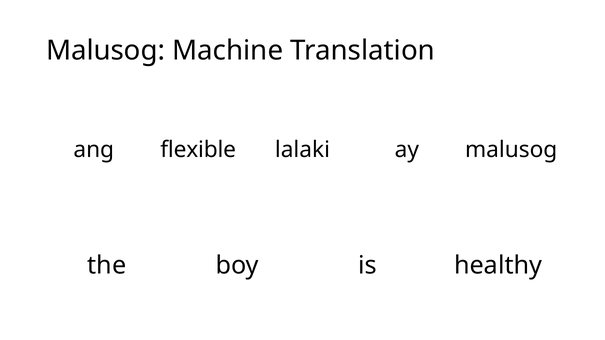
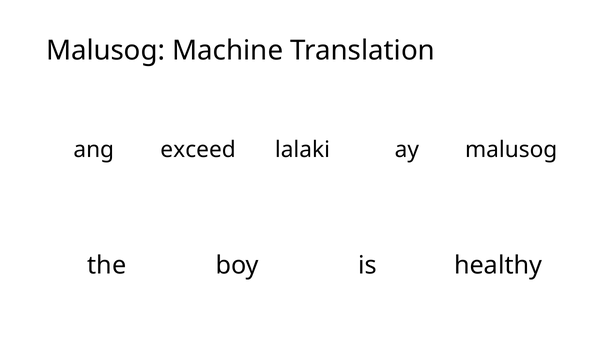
flexible: flexible -> exceed
